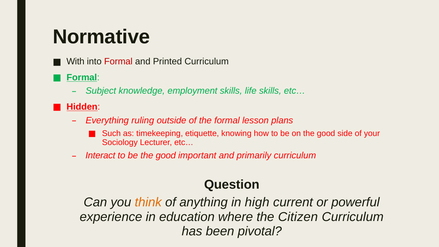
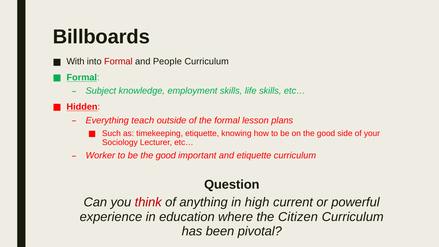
Normative: Normative -> Billboards
Printed: Printed -> People
ruling: ruling -> teach
Interact: Interact -> Worker
and primarily: primarily -> etiquette
think colour: orange -> red
